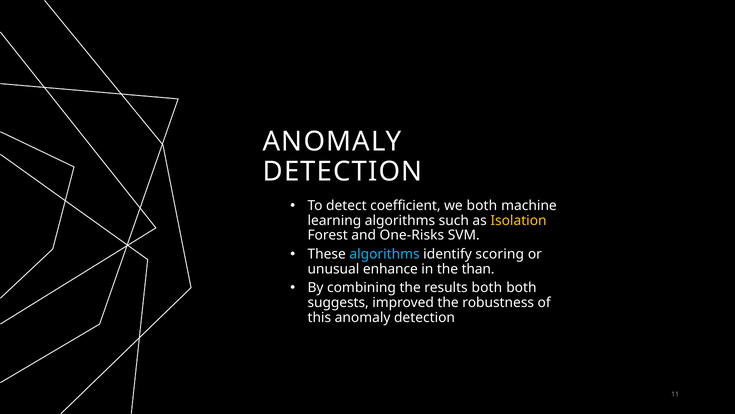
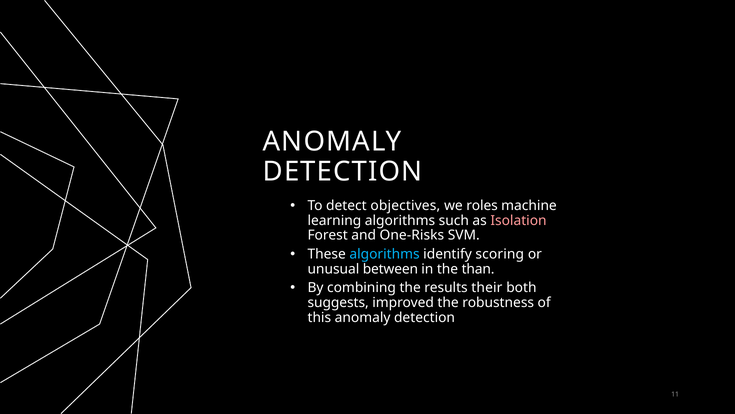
coefficient: coefficient -> objectives
we both: both -> roles
Isolation colour: yellow -> pink
enhance: enhance -> between
results both: both -> their
